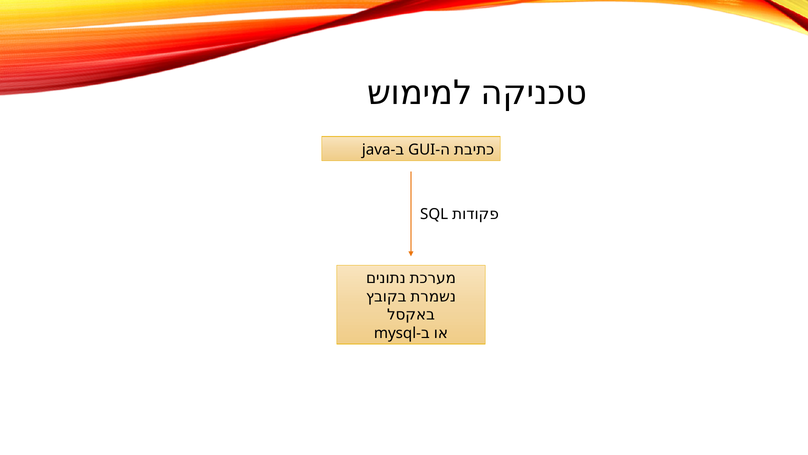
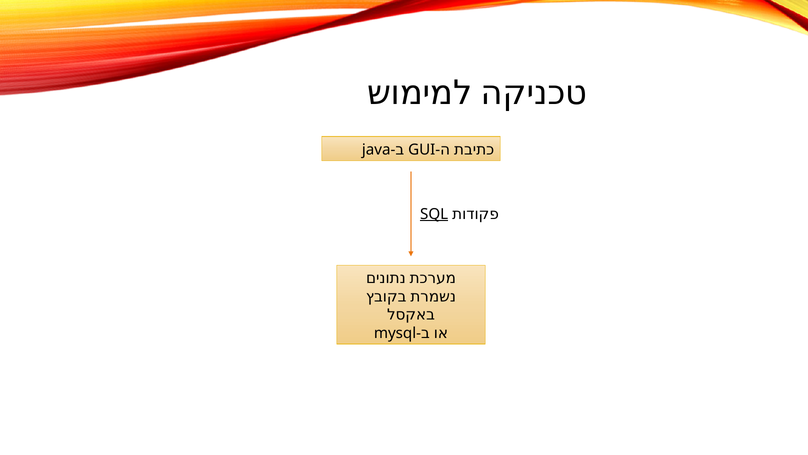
SQL underline: none -> present
